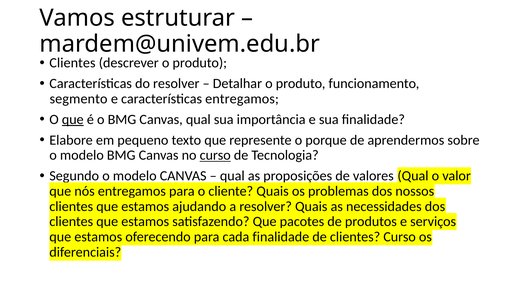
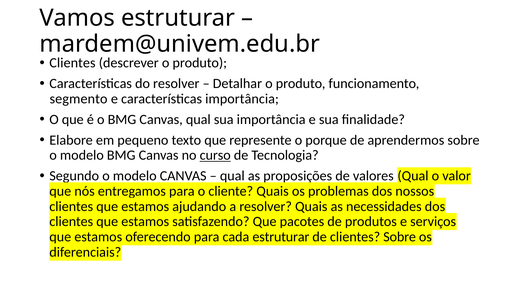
características entregamos: entregamos -> importância
que at (73, 119) underline: present -> none
cada finalidade: finalidade -> estruturar
clientes Curso: Curso -> Sobre
